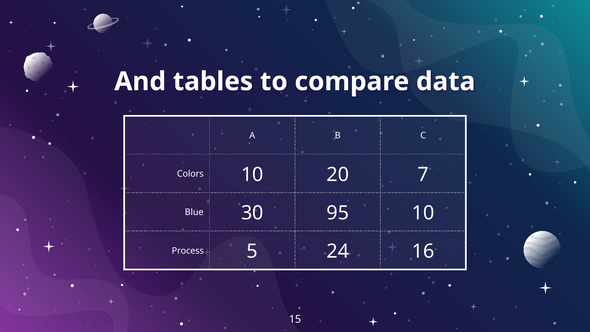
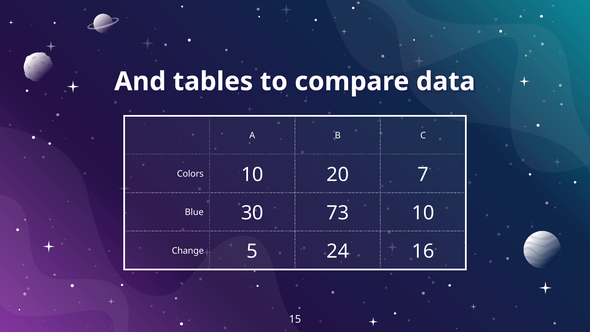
95: 95 -> 73
Process: Process -> Change
